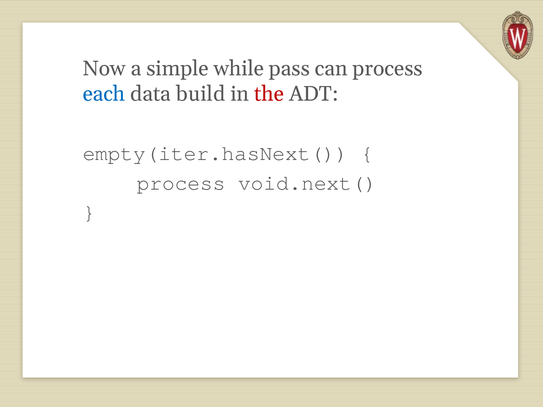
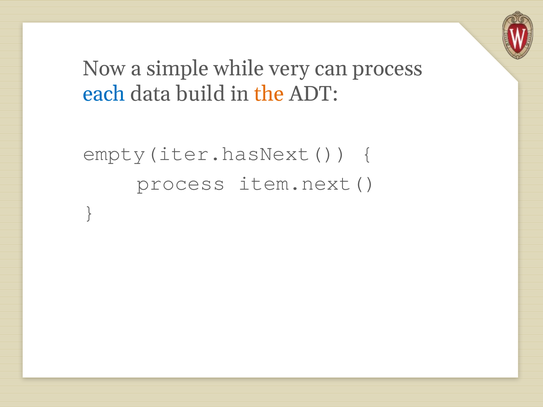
pass: pass -> very
the colour: red -> orange
void.next(: void.next( -> item.next(
